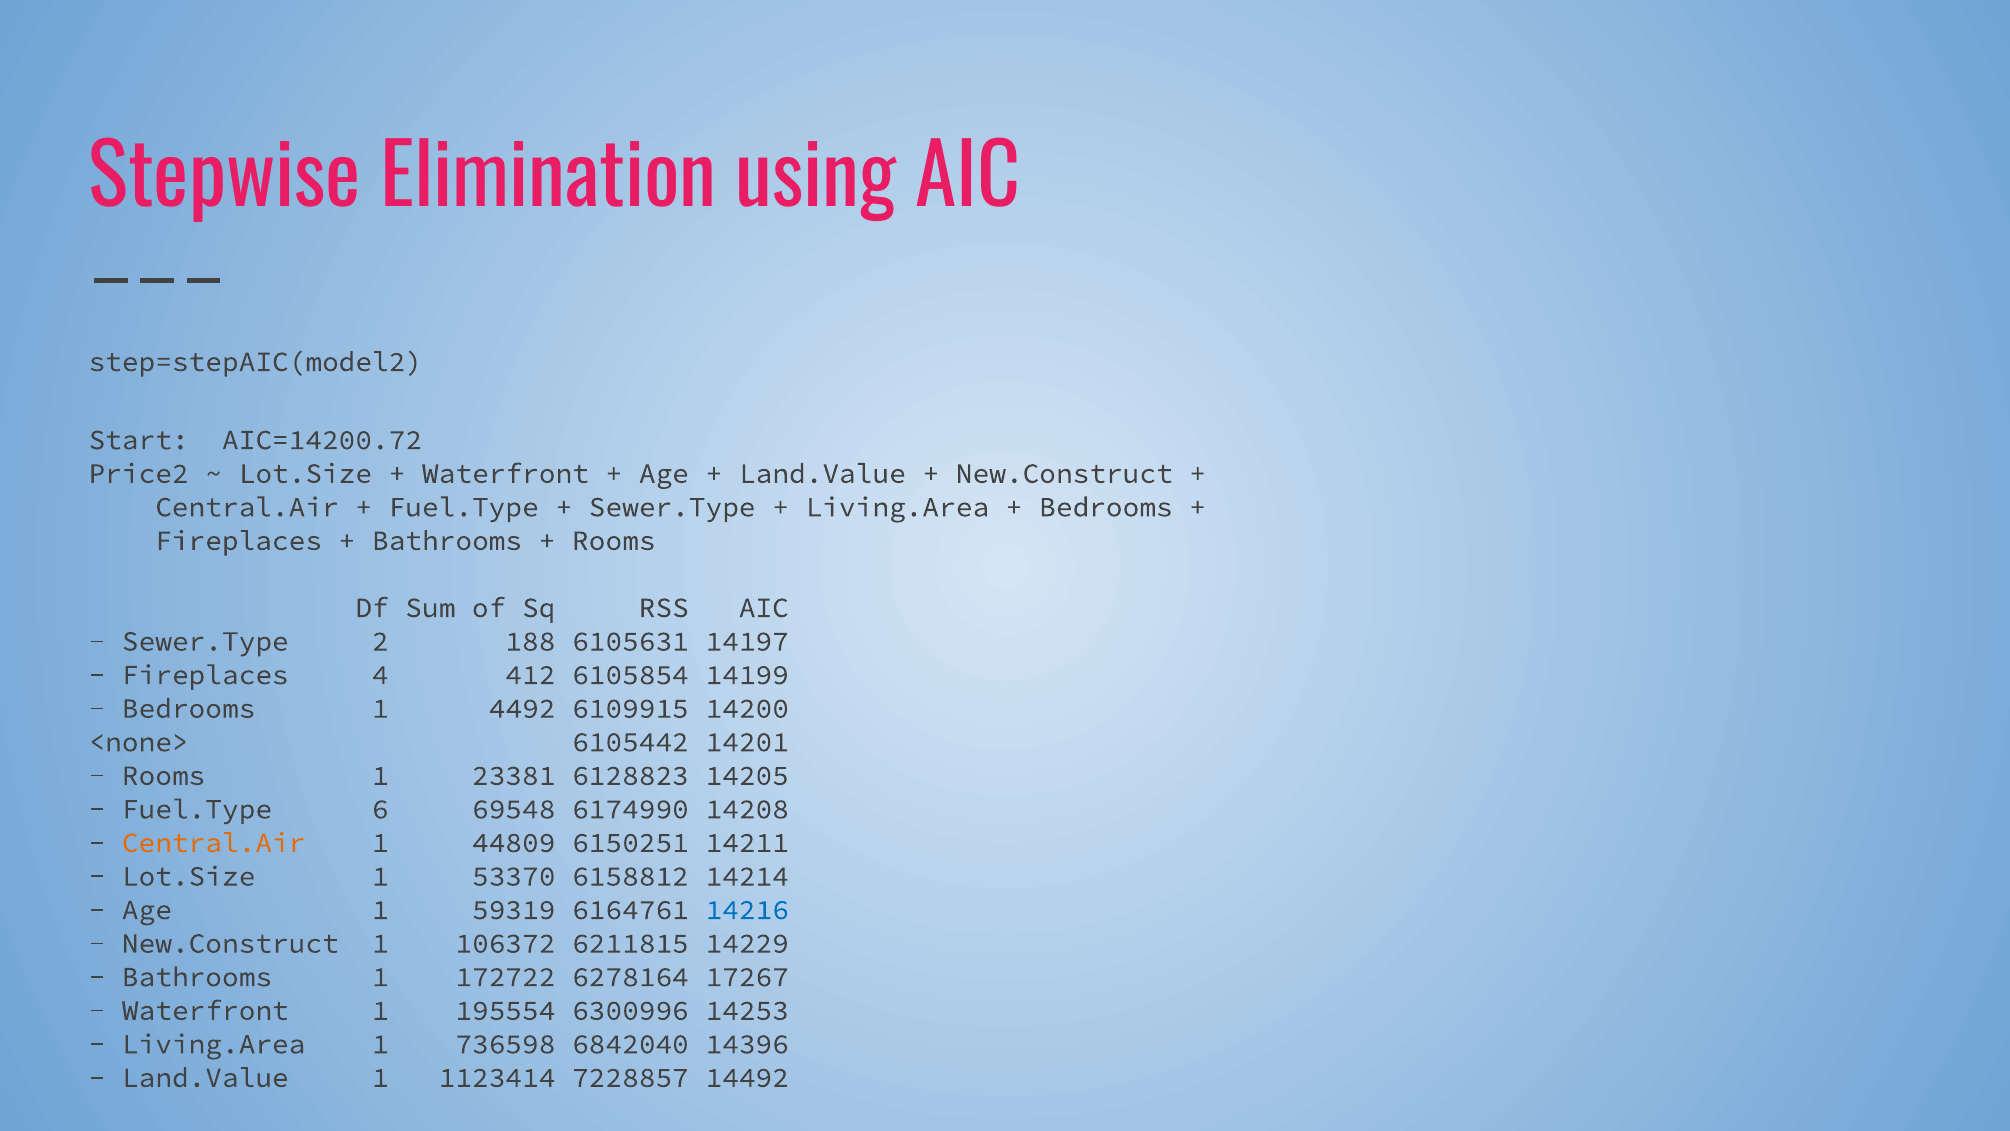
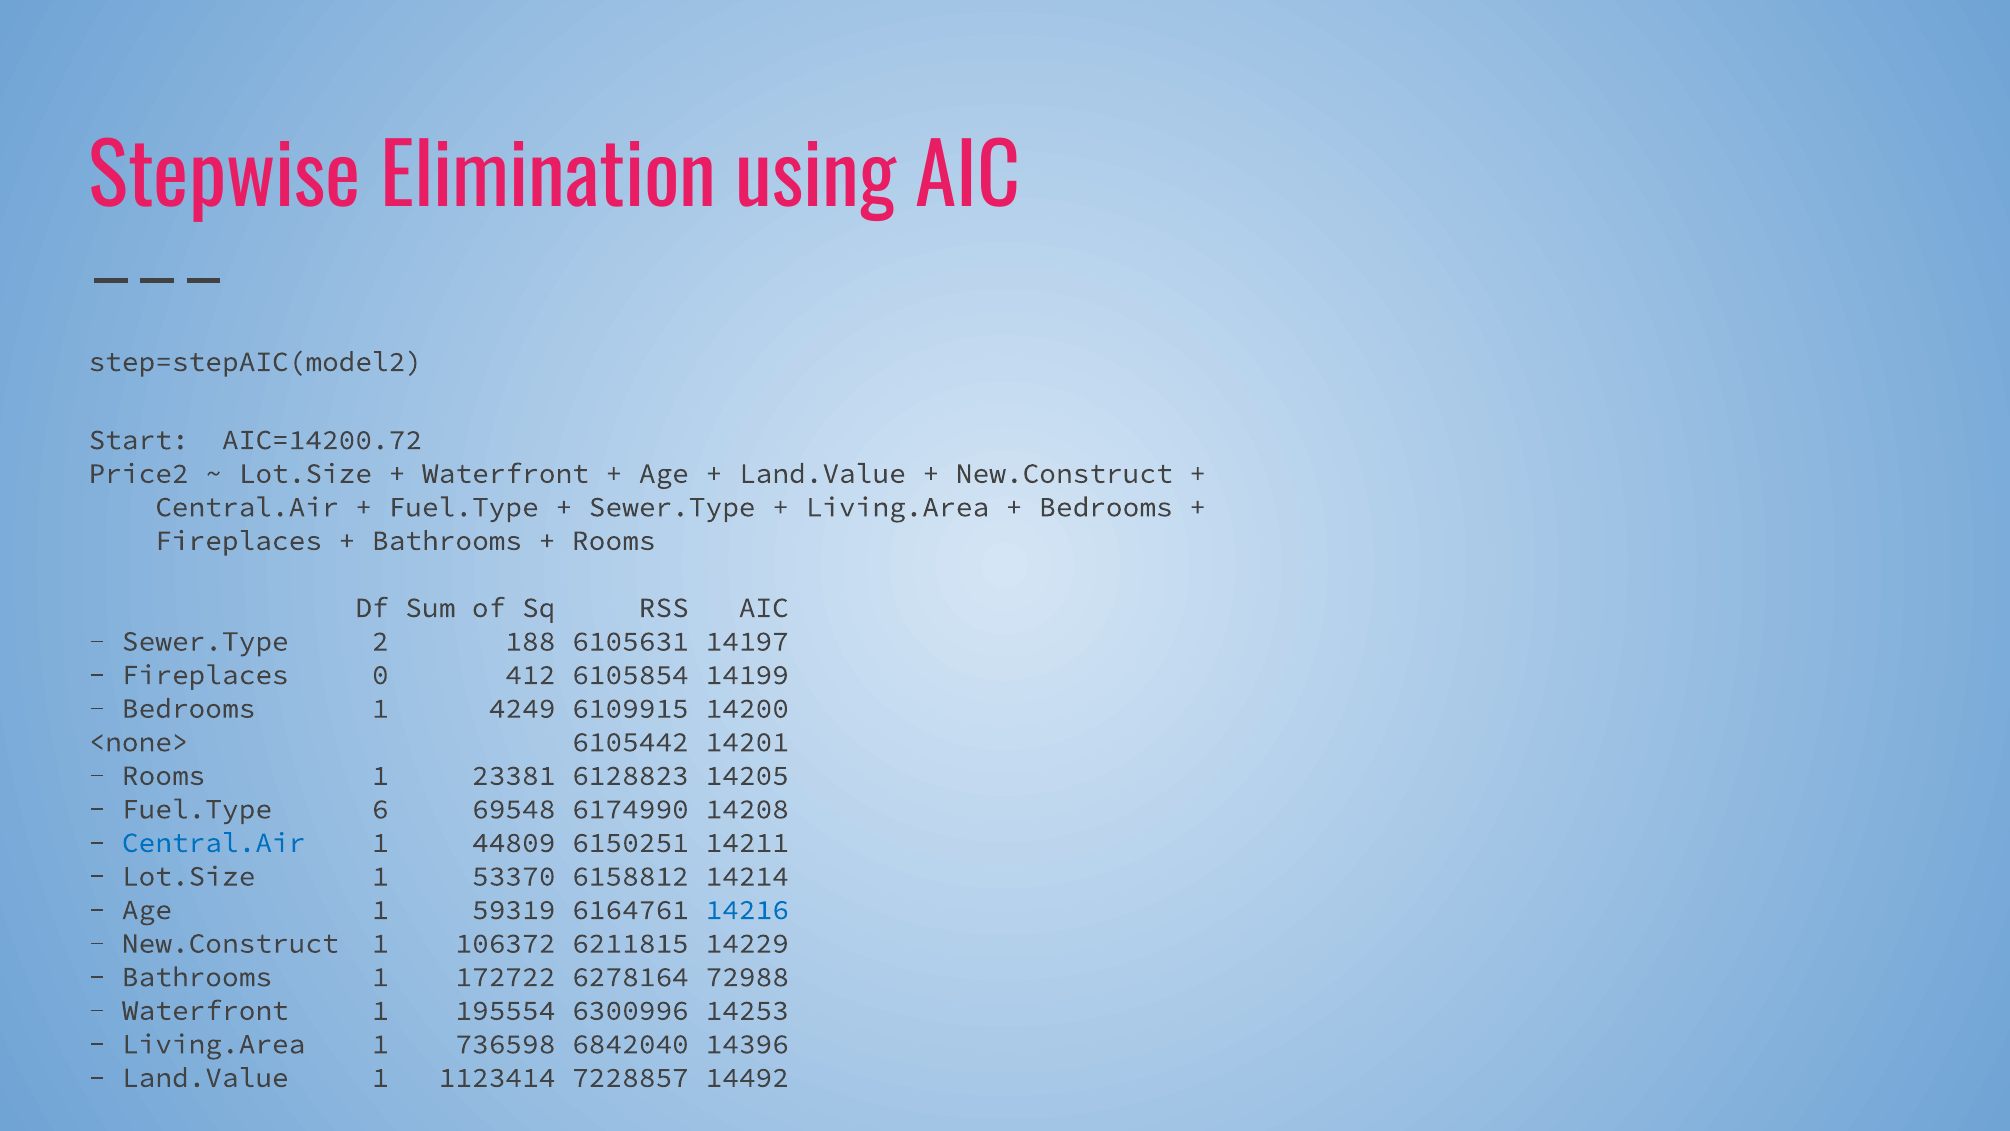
4: 4 -> 0
4492: 4492 -> 4249
Central.Air at (214, 843) colour: orange -> blue
17267: 17267 -> 72988
